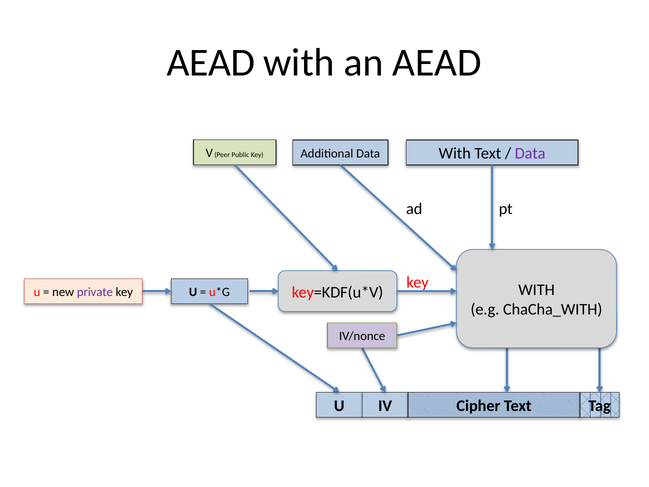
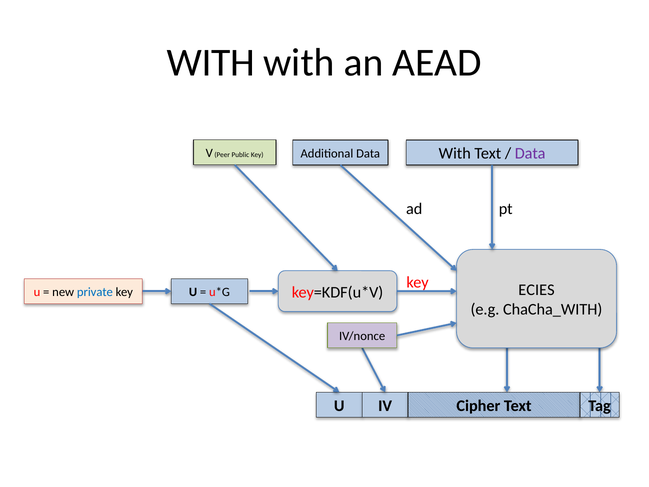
AEAD at (211, 63): AEAD -> WITH
WITH at (537, 290): WITH -> ECIES
private colour: purple -> blue
